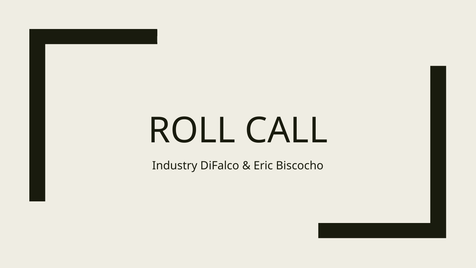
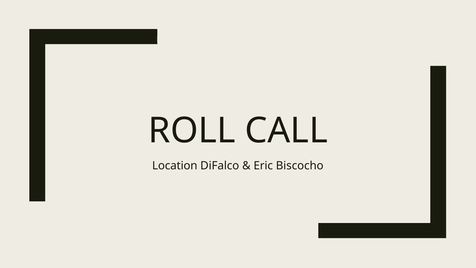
Industry: Industry -> Location
